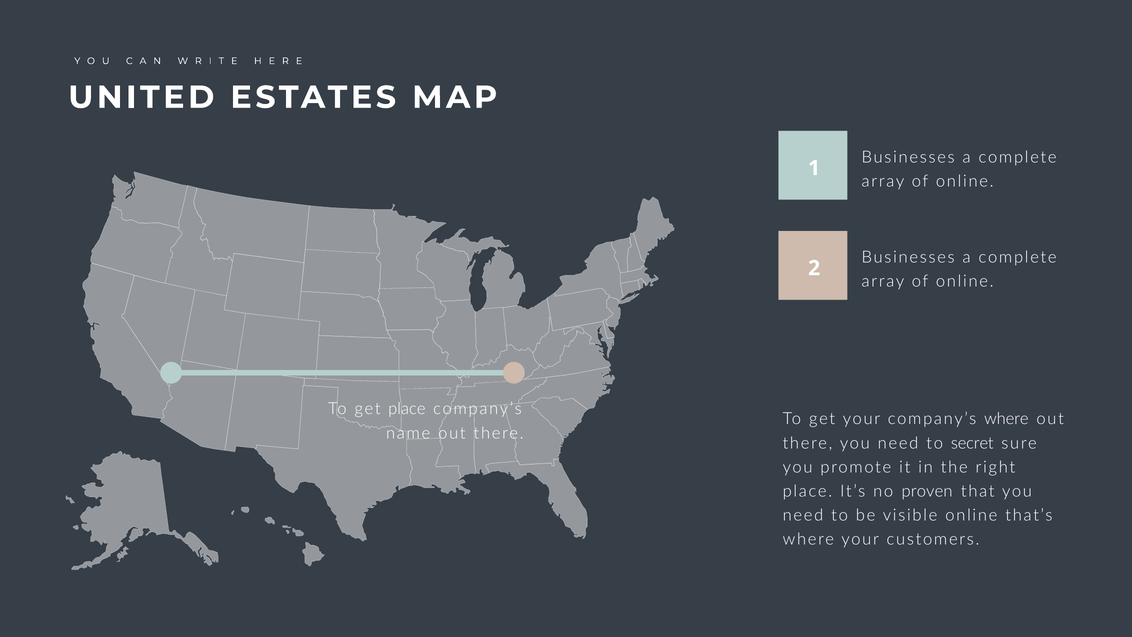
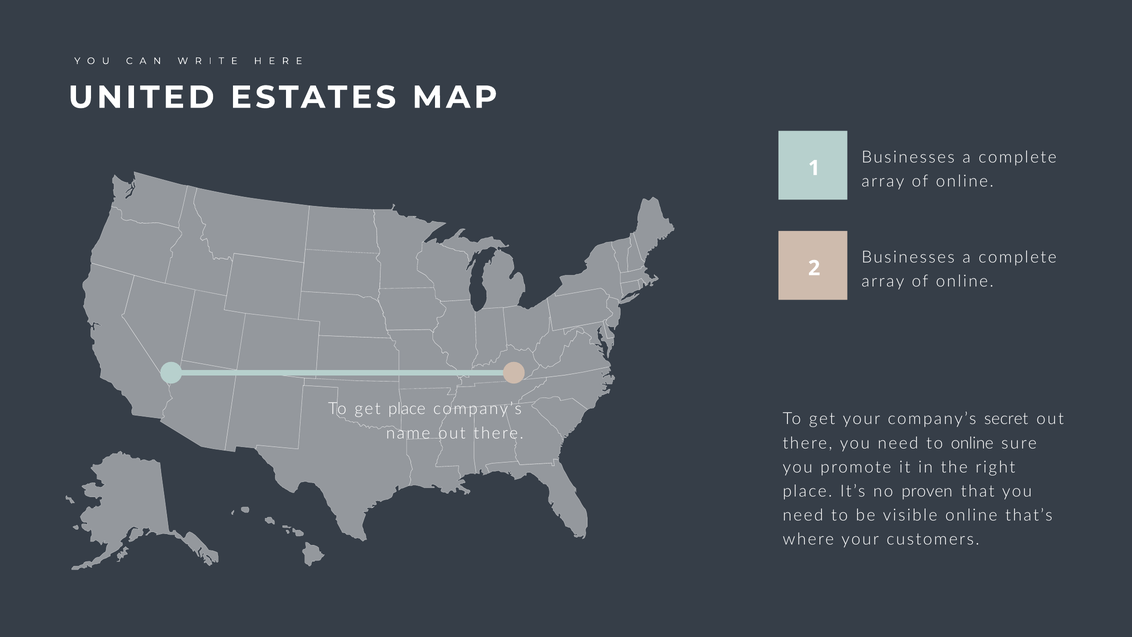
company’s where: where -> secret
to secret: secret -> online
